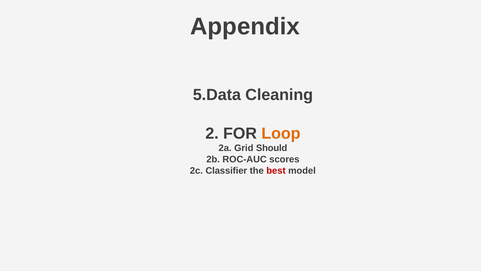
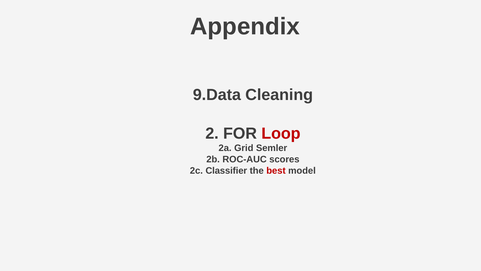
5.Data: 5.Data -> 9.Data
Loop colour: orange -> red
Should: Should -> Semler
